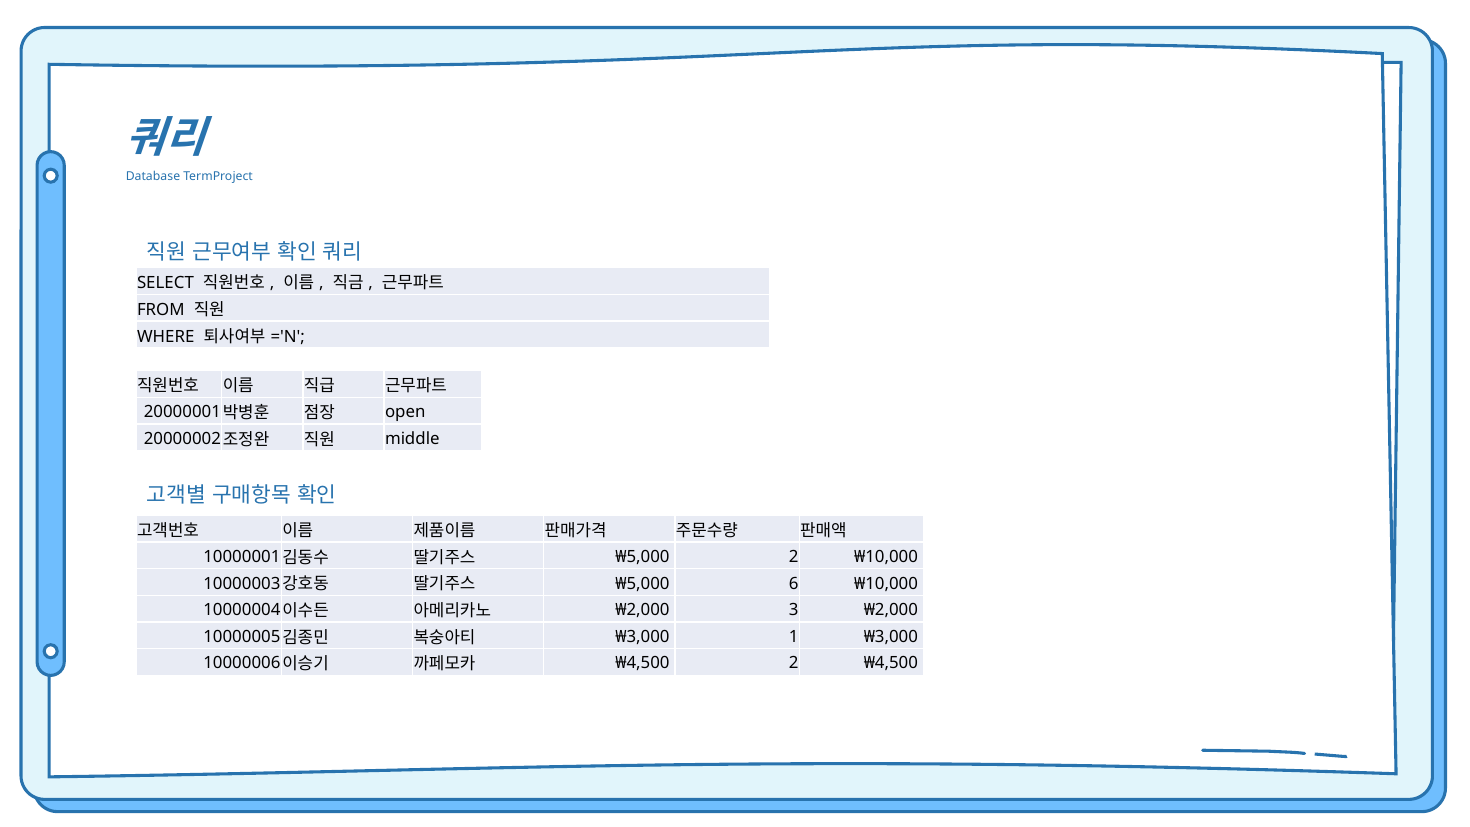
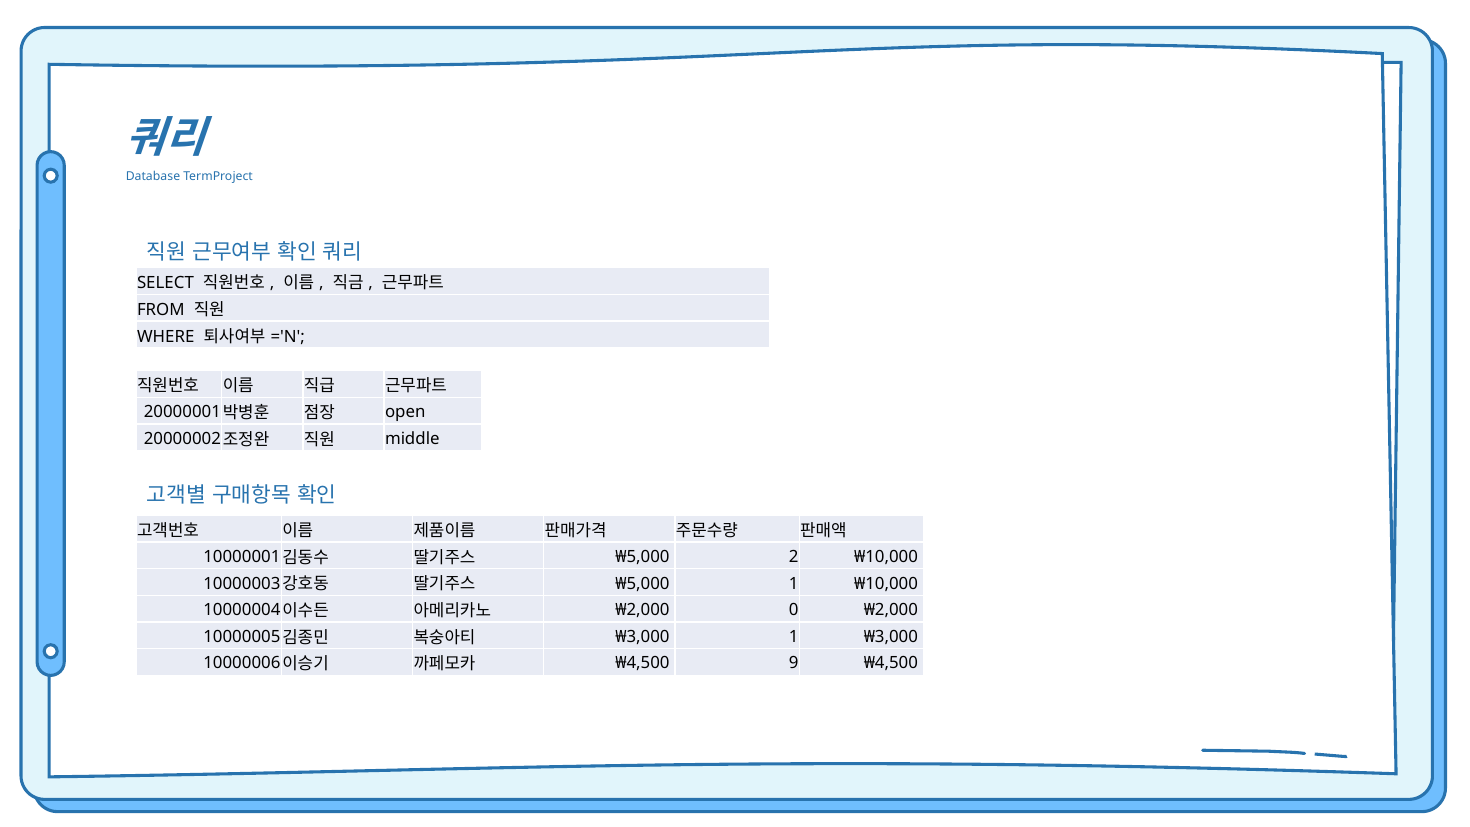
₩5,000 6: 6 -> 1
3: 3 -> 0
₩4,500 2: 2 -> 9
